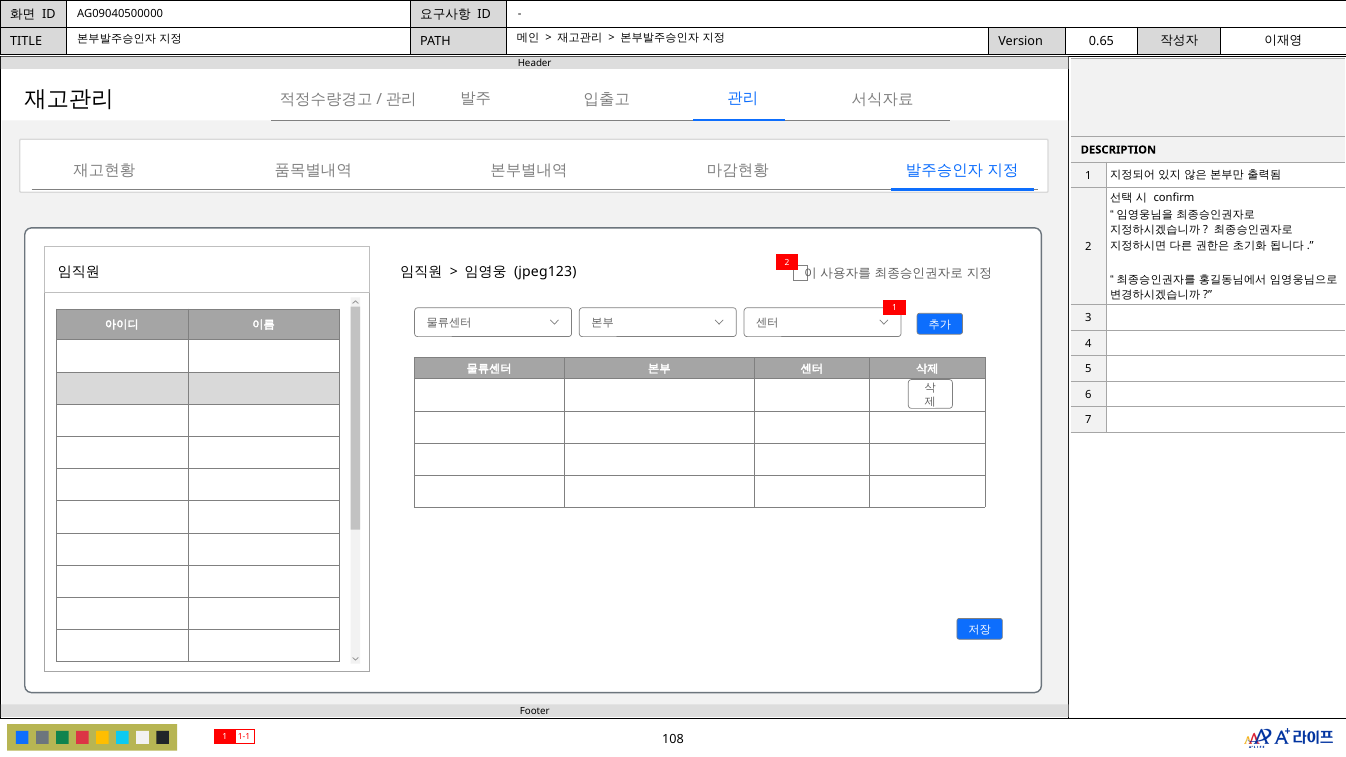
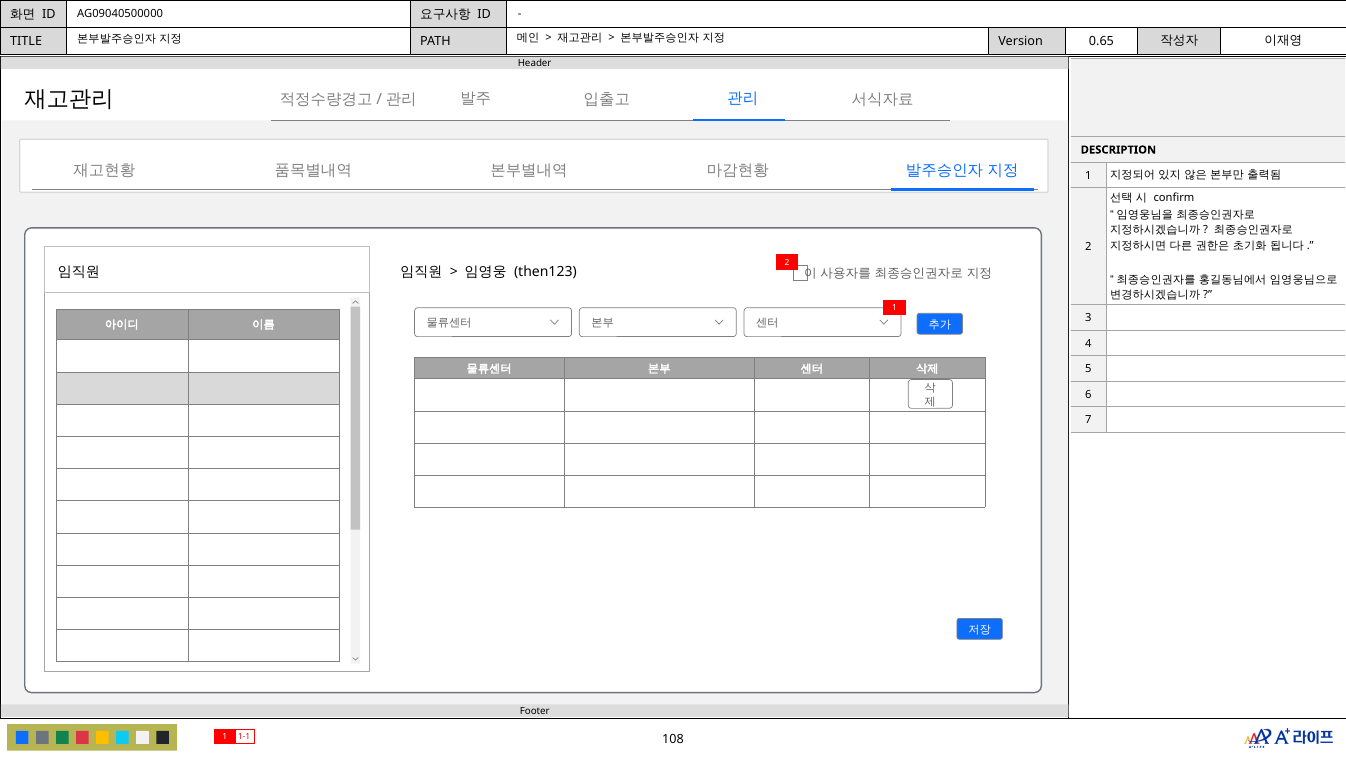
jpeg123: jpeg123 -> then123
